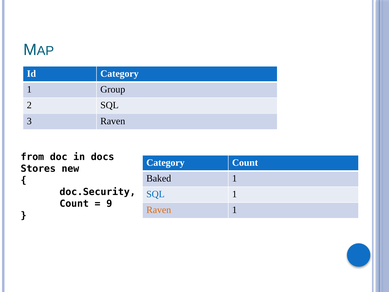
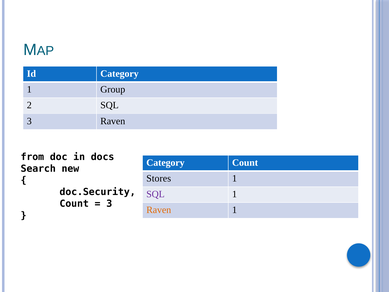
Stores: Stores -> Search
Baked: Baked -> Stores
SQL at (155, 194) colour: blue -> purple
9 at (109, 203): 9 -> 3
